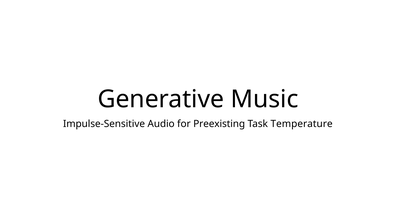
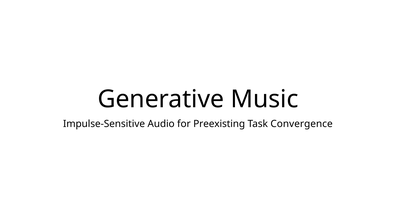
Temperature: Temperature -> Convergence
